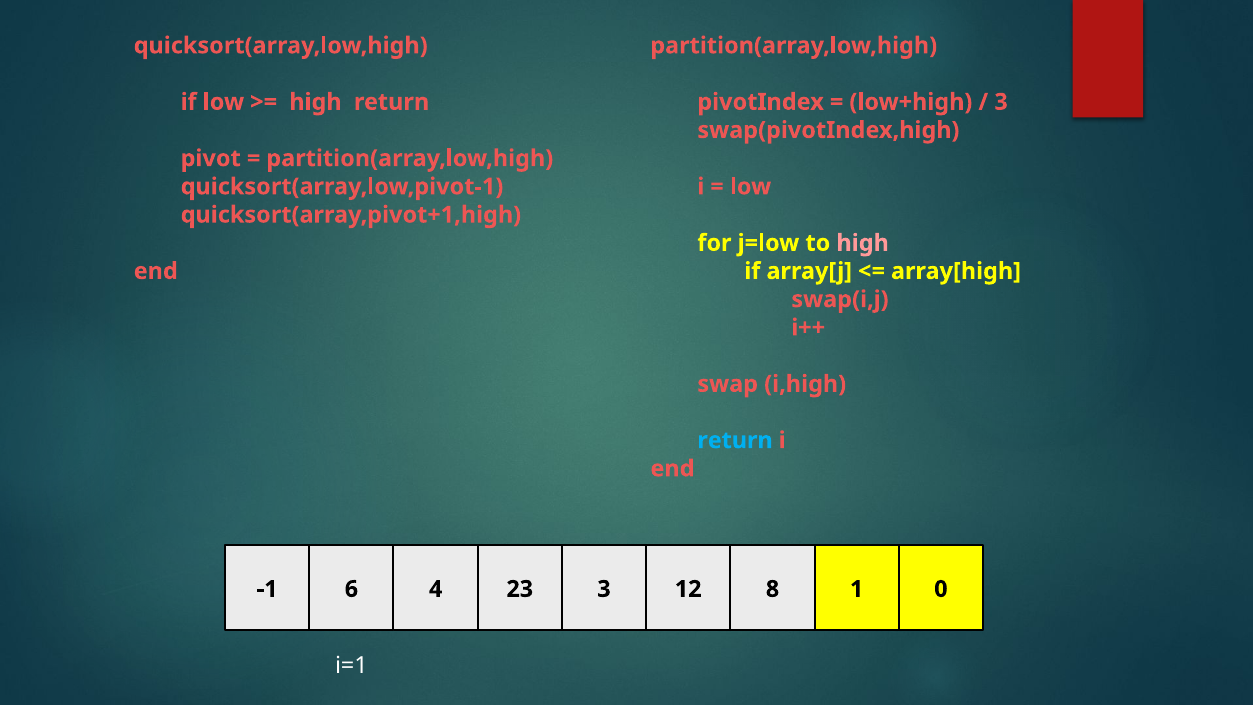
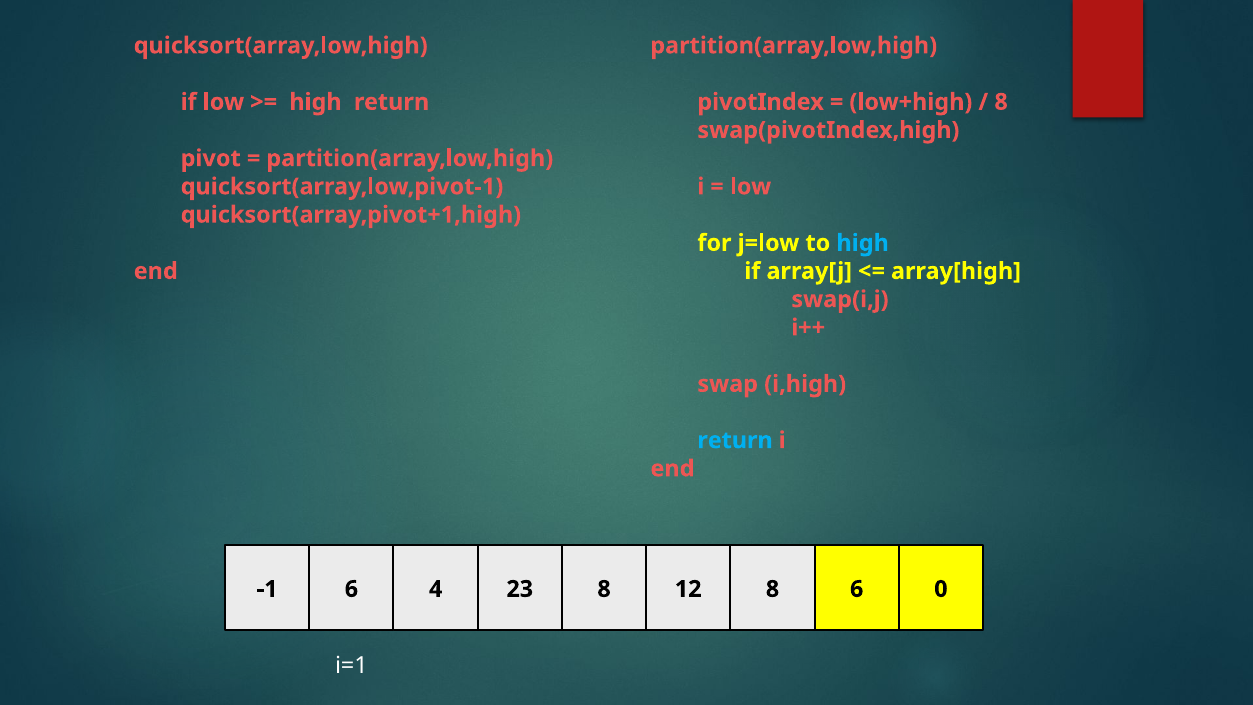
3 at (1001, 102): 3 -> 8
high at (863, 243) colour: pink -> light blue
23 3: 3 -> 8
8 1: 1 -> 6
